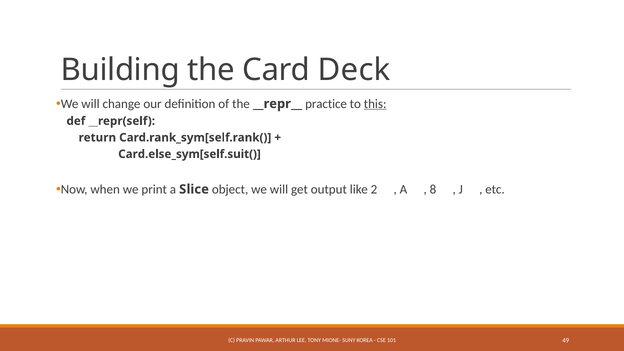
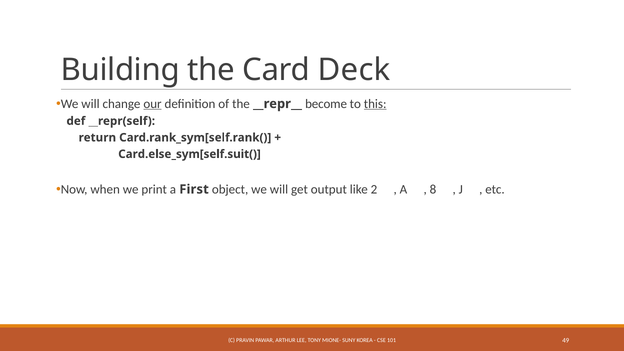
our underline: none -> present
practice: practice -> become
Slice: Slice -> First
